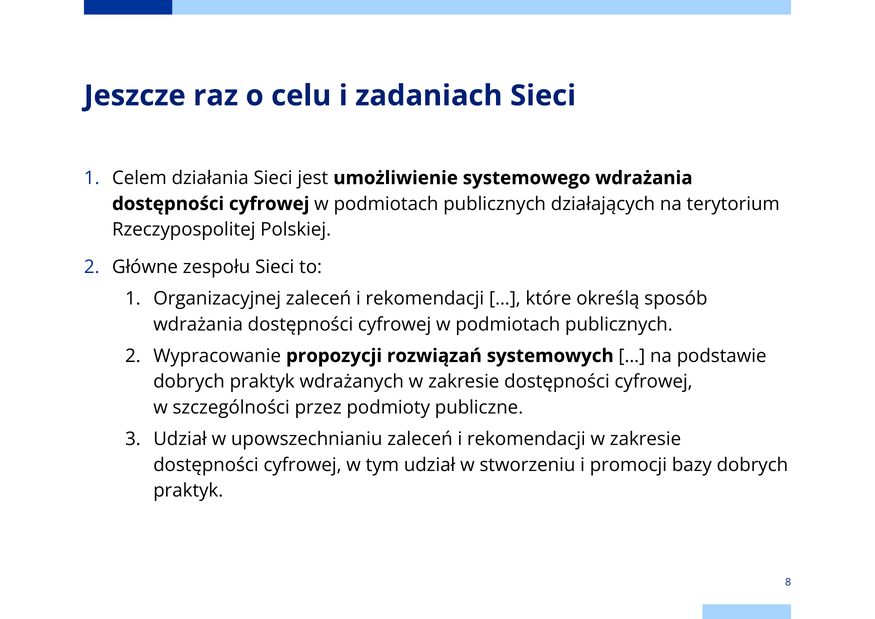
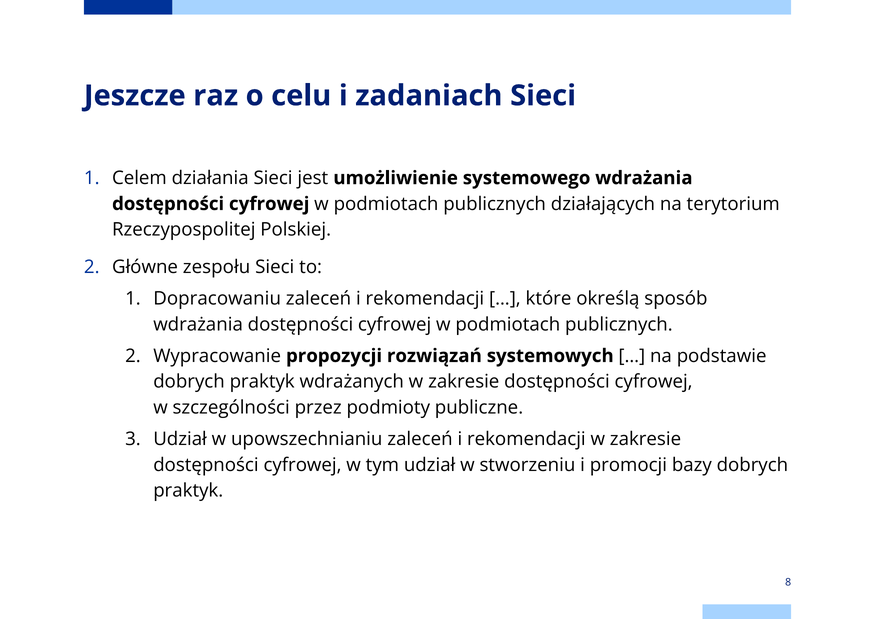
Organizacyjnej: Organizacyjnej -> Dopracowaniu
